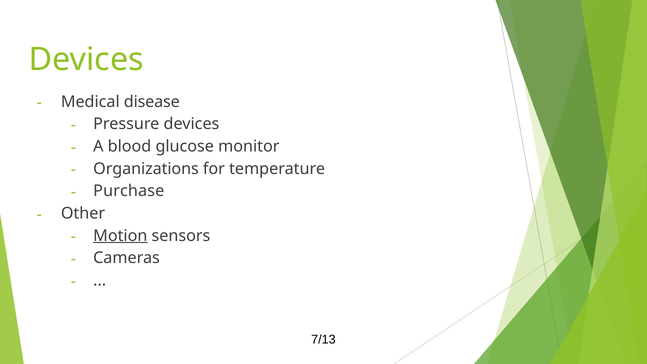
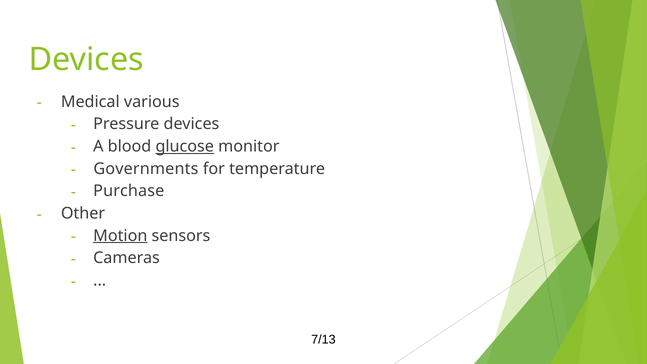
disease: disease -> various
glucose underline: none -> present
Organizations: Organizations -> Governments
